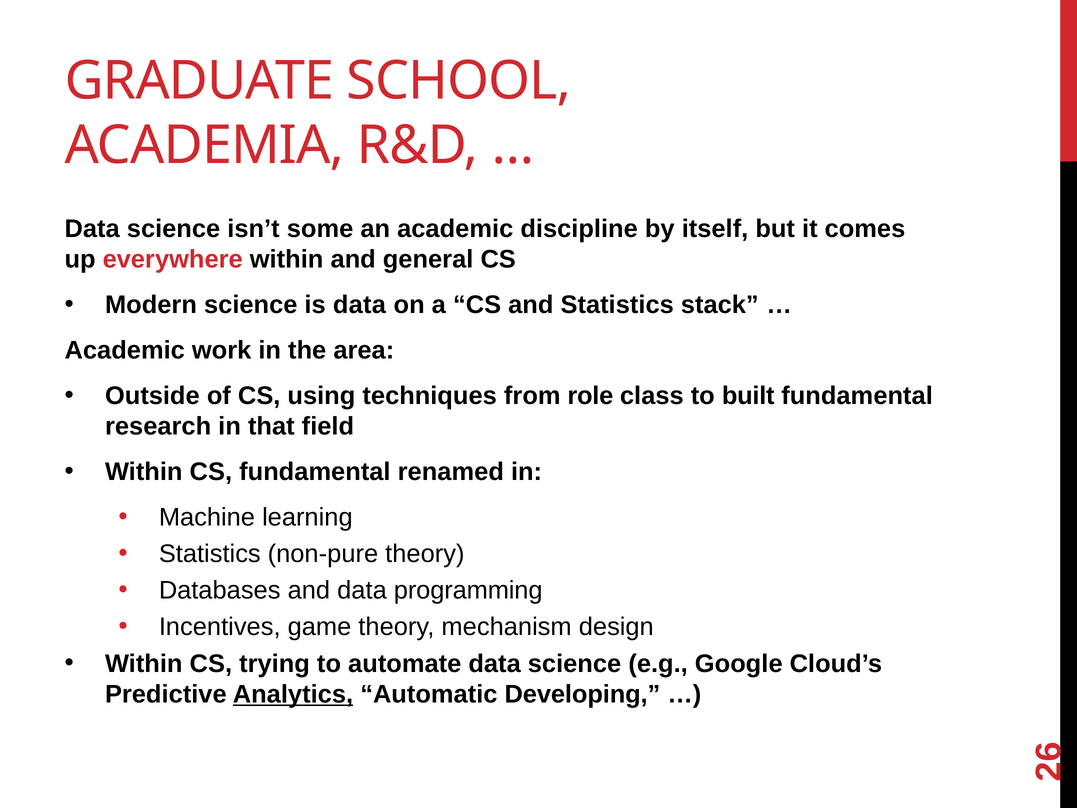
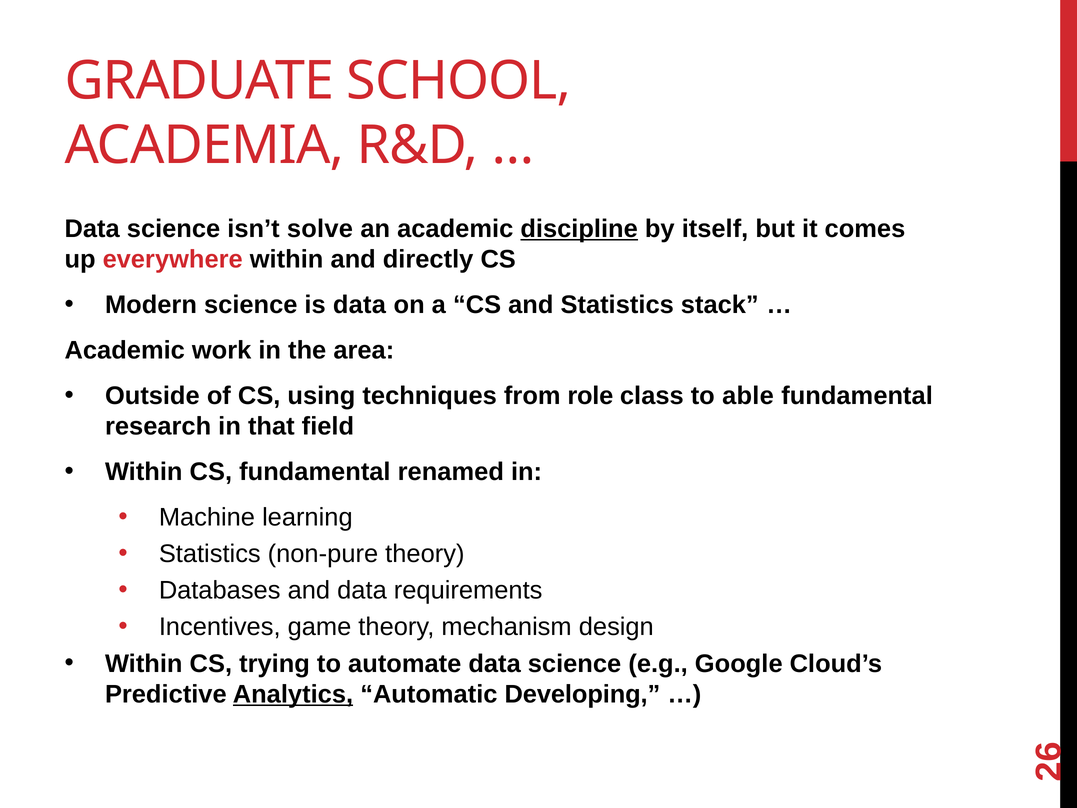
some: some -> solve
discipline underline: none -> present
general: general -> directly
built: built -> able
programming: programming -> requirements
